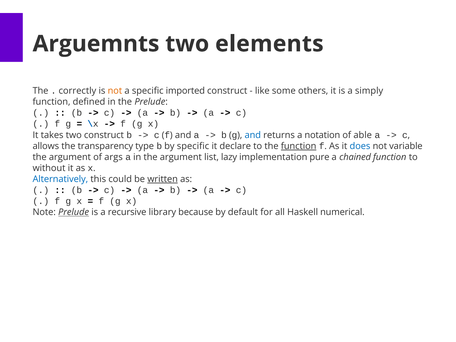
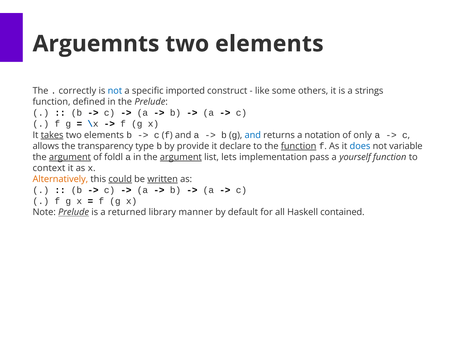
not at (115, 91) colour: orange -> blue
simply: simply -> strings
takes underline: none -> present
construct at (104, 135): construct -> elements
able: able -> only
by specific: specific -> provide
argument at (70, 157) underline: none -> present
args: args -> foldl
argument at (181, 157) underline: none -> present
lazy: lazy -> lets
pure: pure -> pass
chained: chained -> yourself
without: without -> context
Alternatively colour: blue -> orange
could underline: none -> present
recursive: recursive -> returned
because: because -> manner
numerical: numerical -> contained
